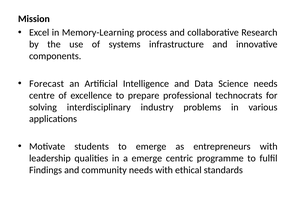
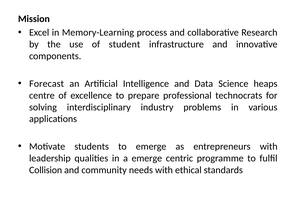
systems: systems -> student
Science needs: needs -> heaps
Findings: Findings -> Collision
